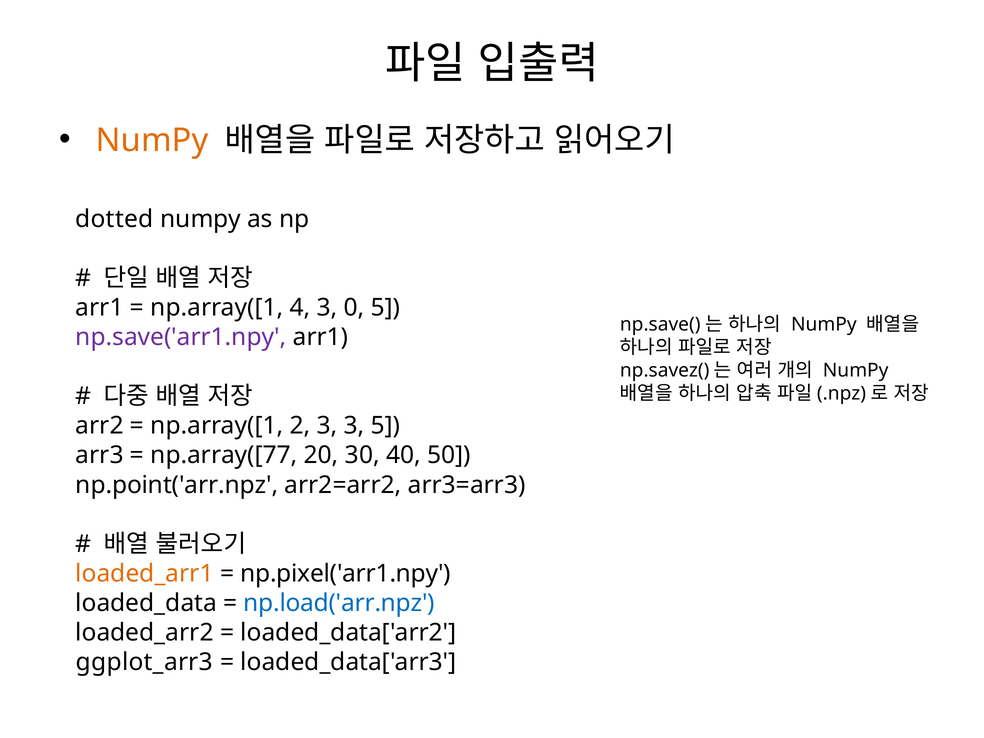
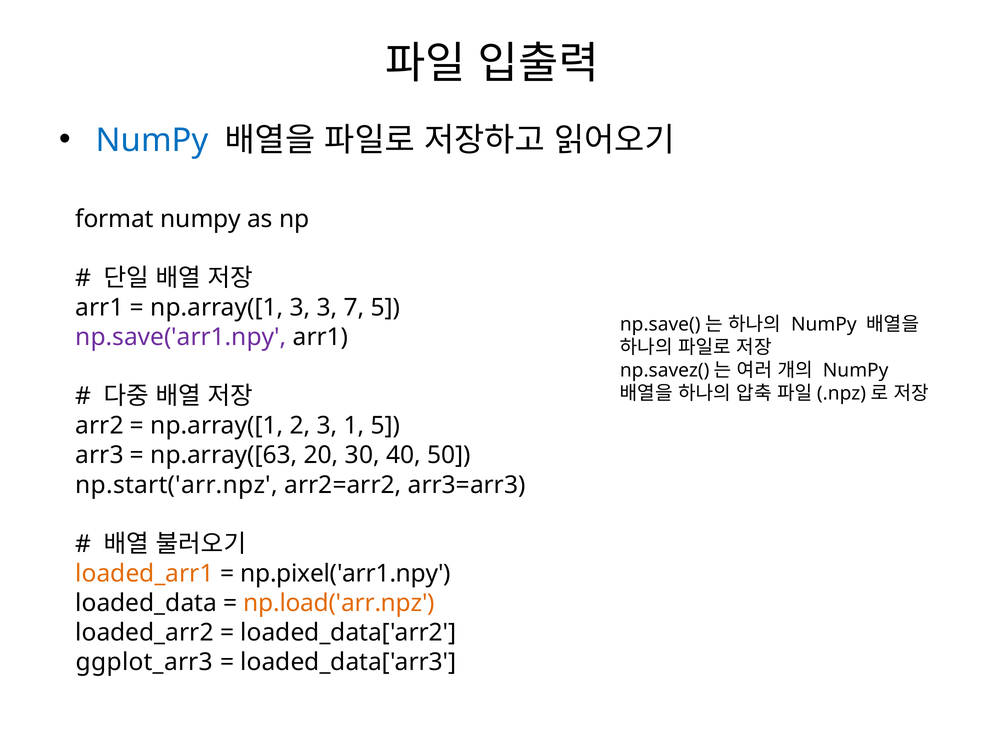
NumPy at (152, 140) colour: orange -> blue
dotted: dotted -> format
np.array([1 4: 4 -> 3
0: 0 -> 7
3 3: 3 -> 1
np.array([77: np.array([77 -> np.array([63
np.point('arr.npz: np.point('arr.npz -> np.start('arr.npz
np.load('arr.npz colour: blue -> orange
